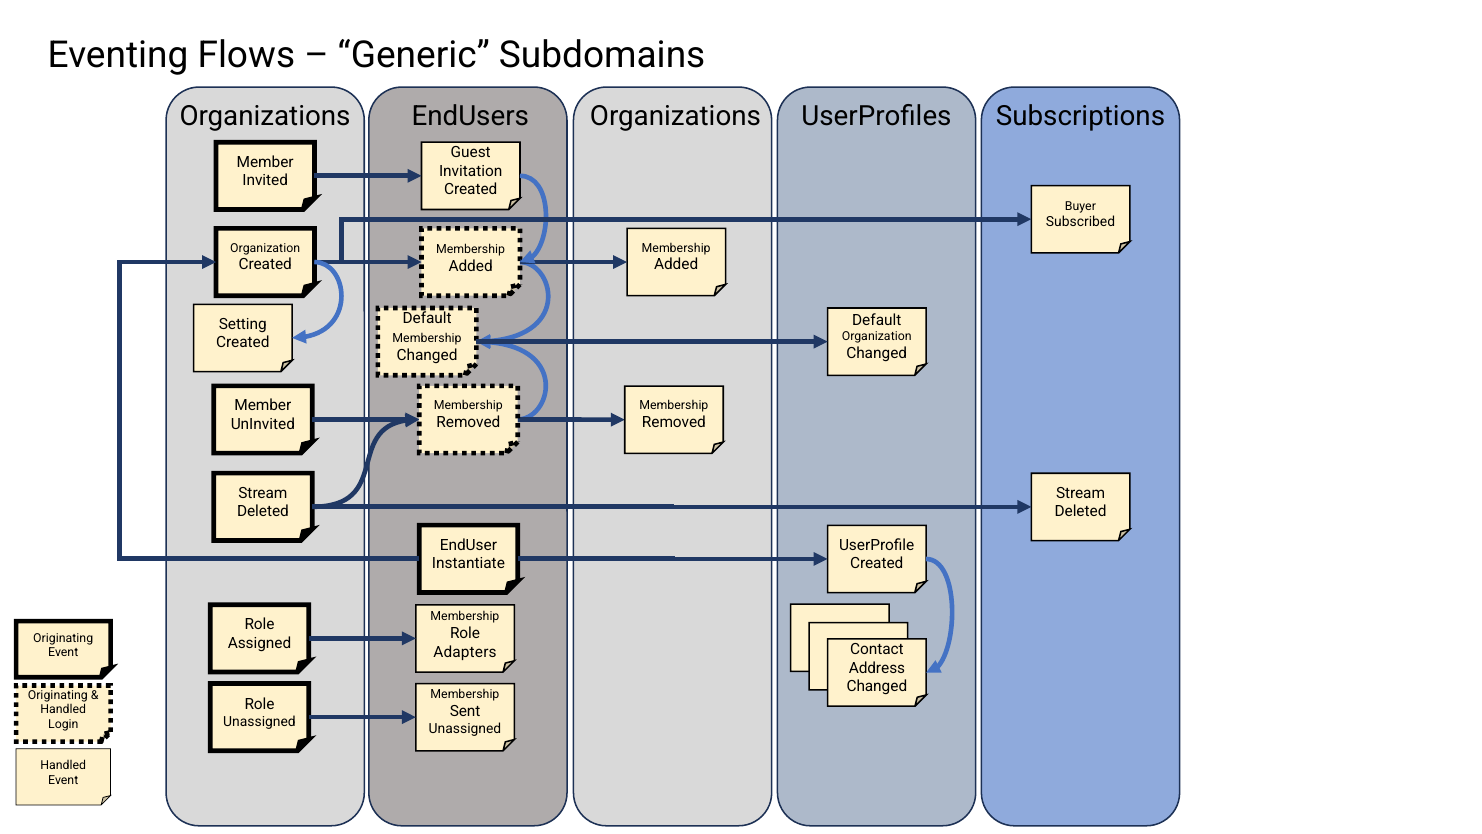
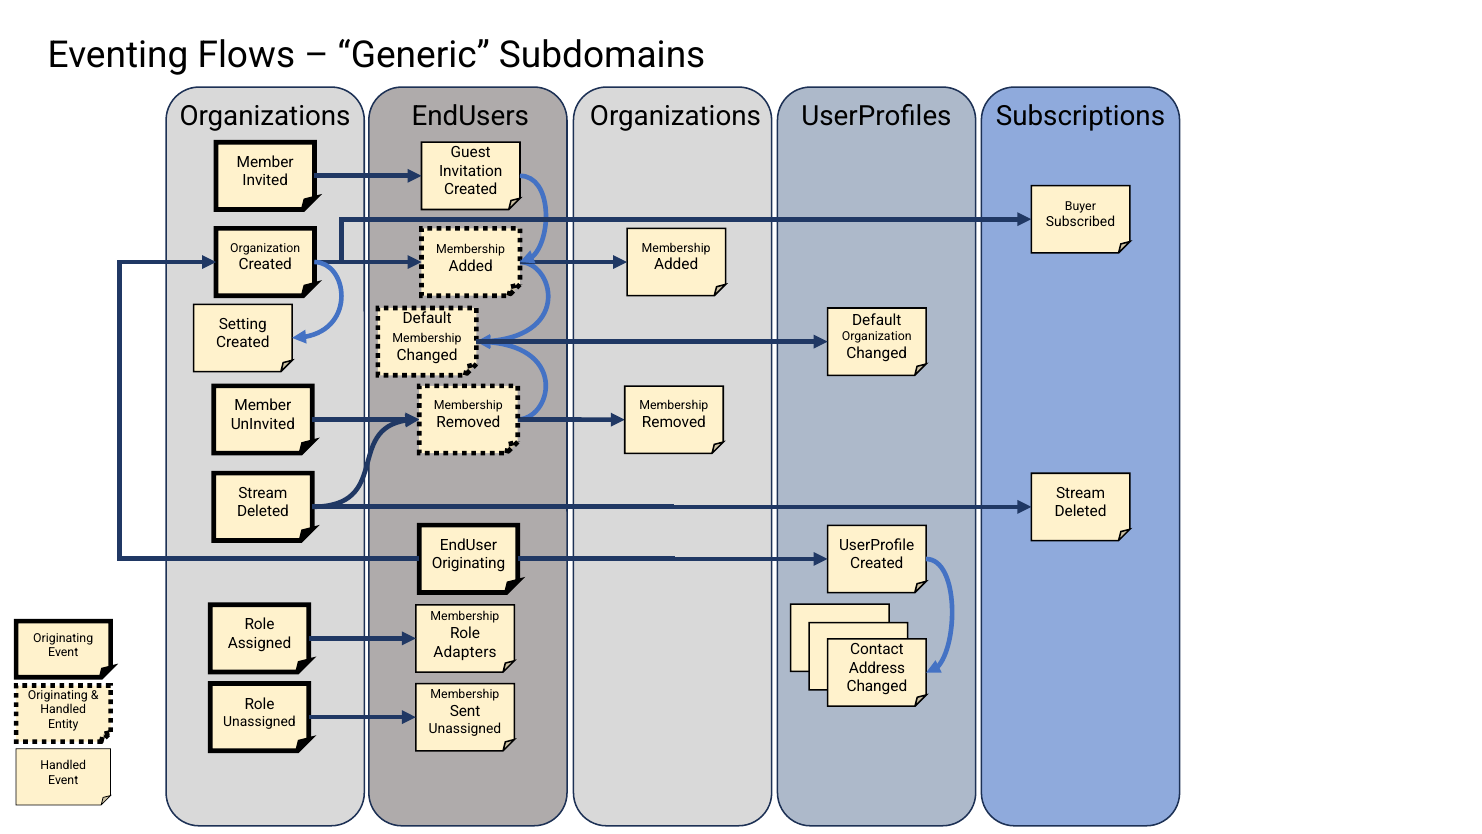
Instantiate at (468, 563): Instantiate -> Originating
Login: Login -> Entity
